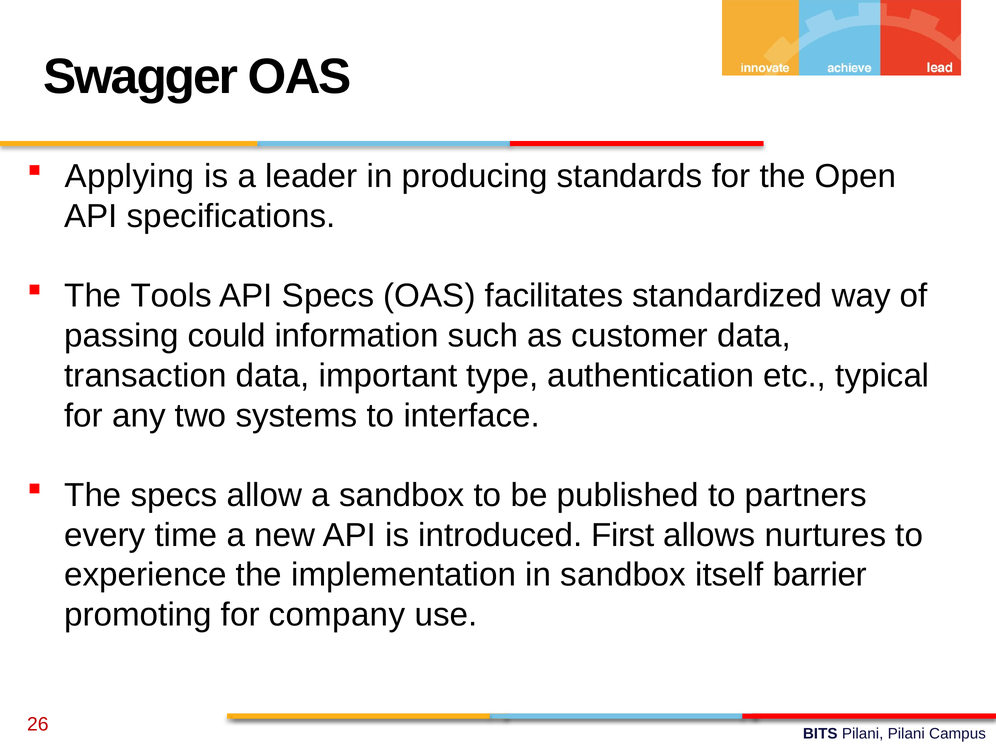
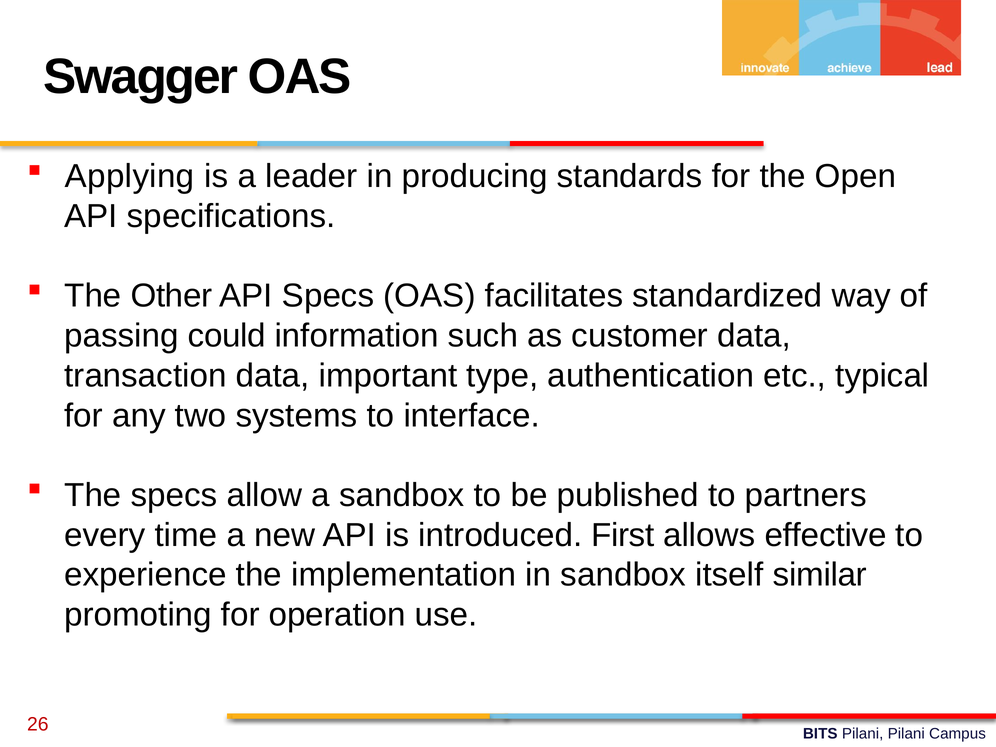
Tools: Tools -> Other
nurtures: nurtures -> effective
barrier: barrier -> similar
company: company -> operation
